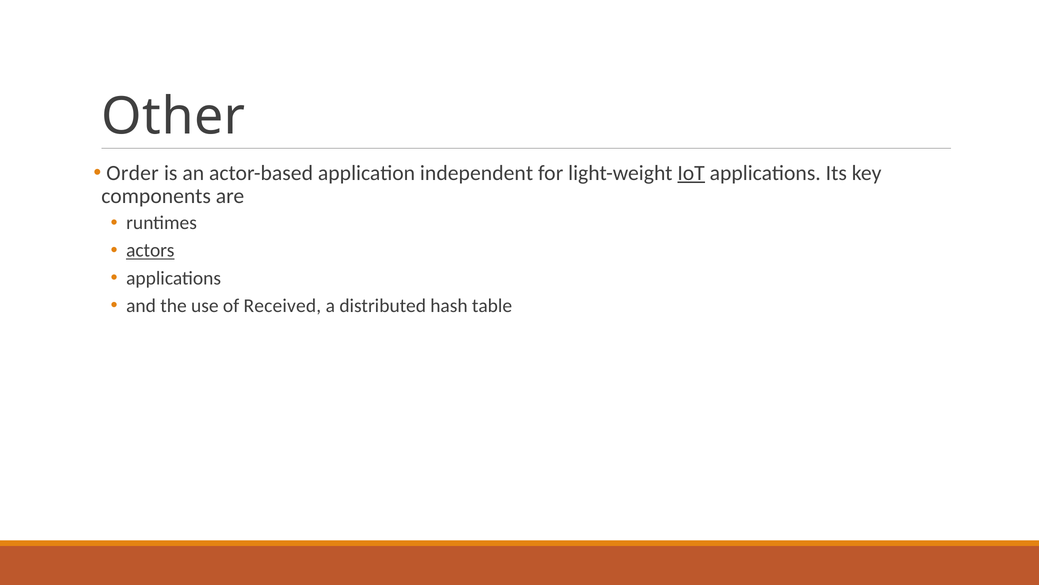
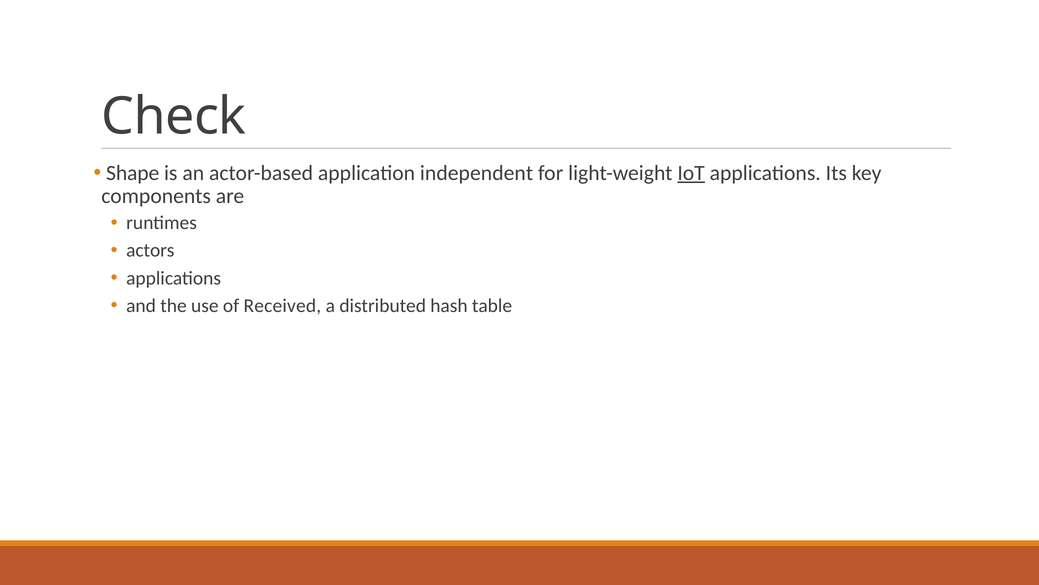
Other: Other -> Check
Order: Order -> Shape
actors underline: present -> none
